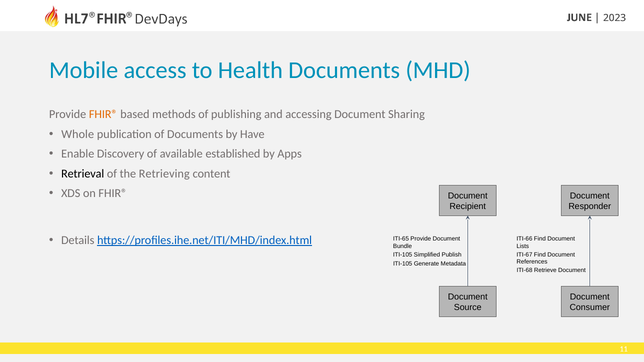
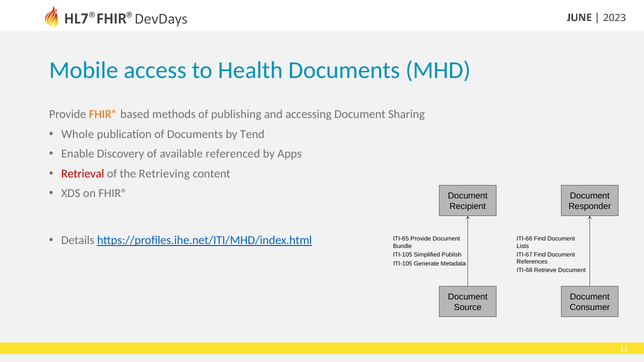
Have: Have -> Tend
established: established -> referenced
Retrieval colour: black -> red
